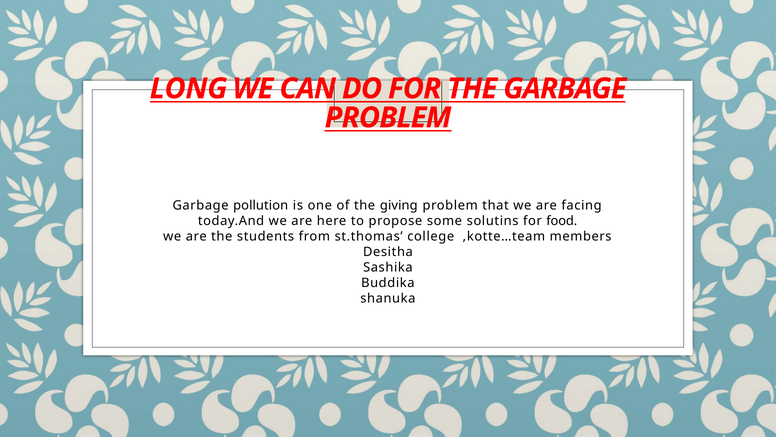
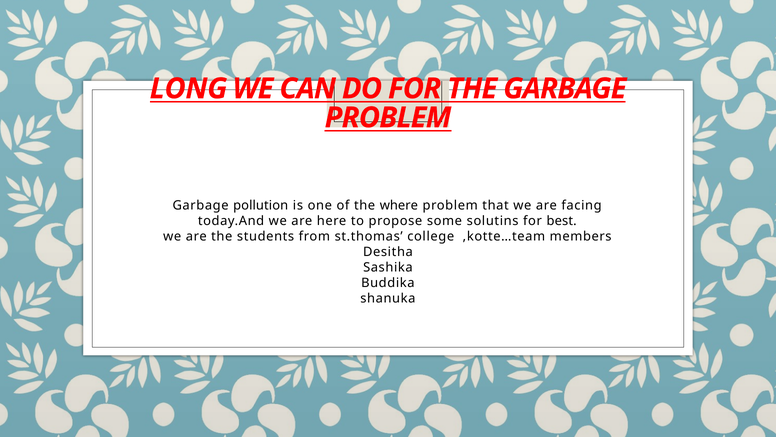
giving: giving -> where
food: food -> best
